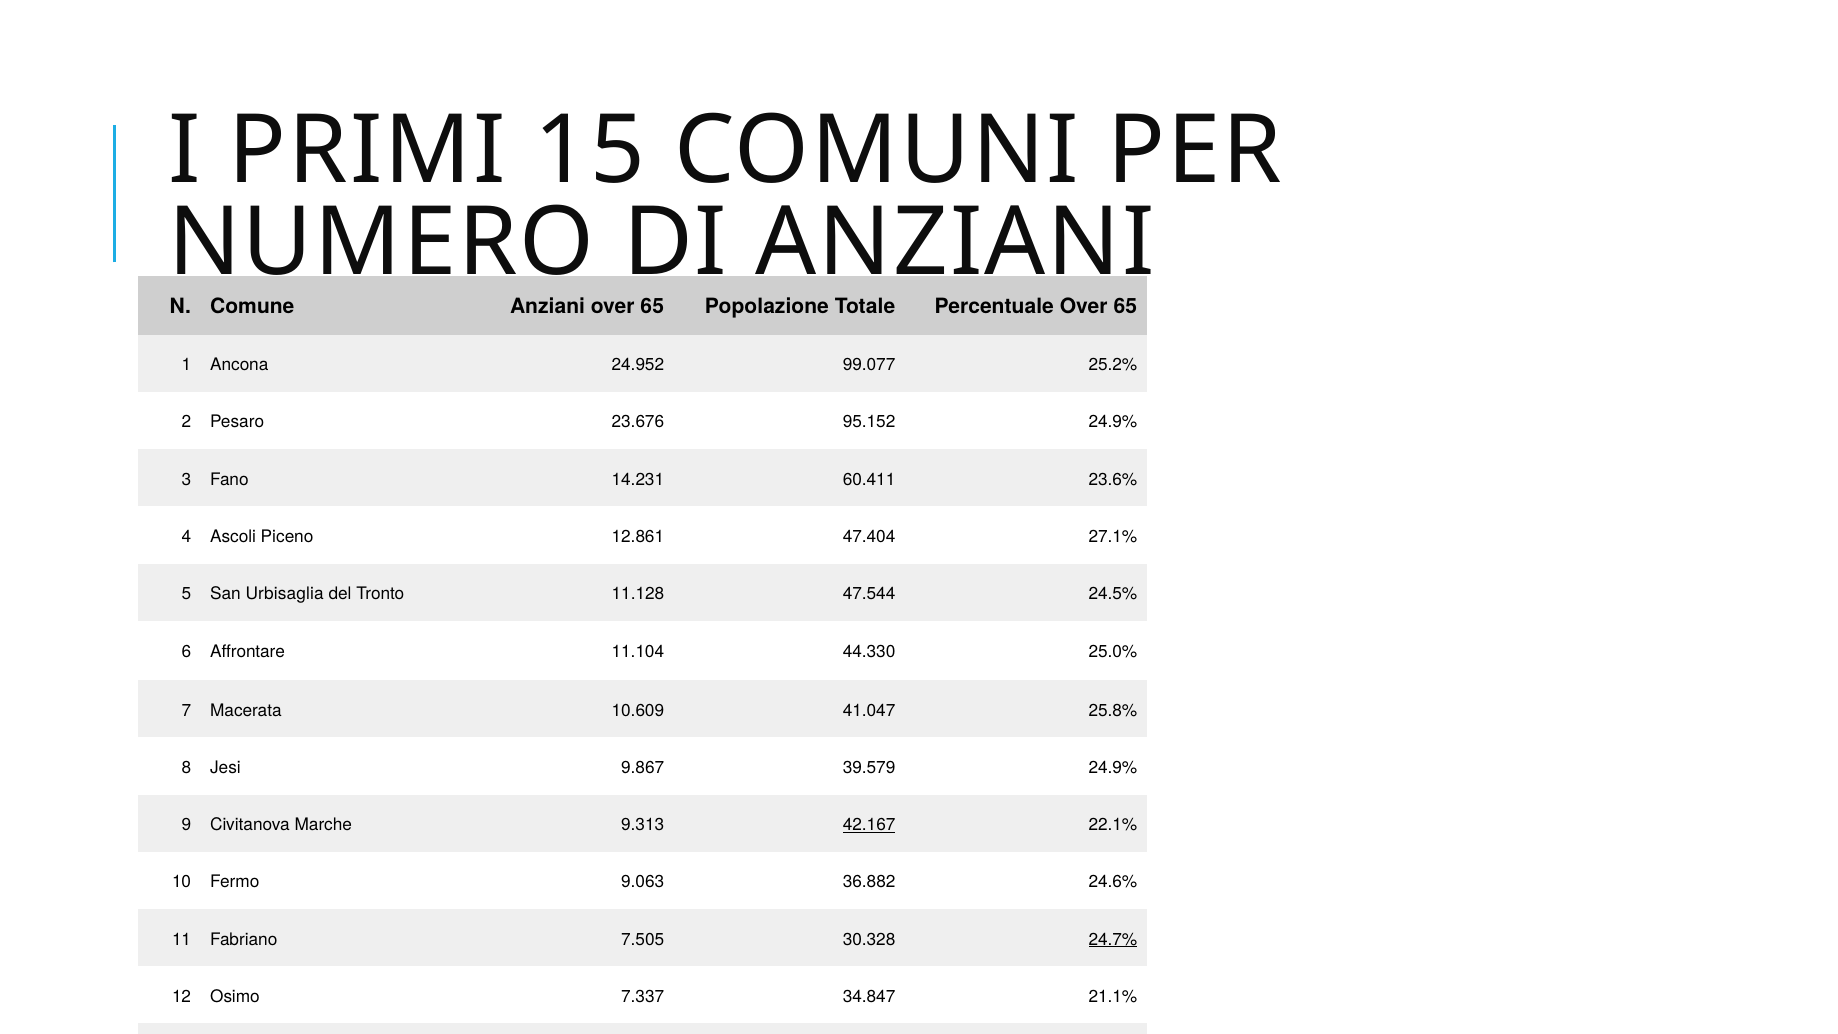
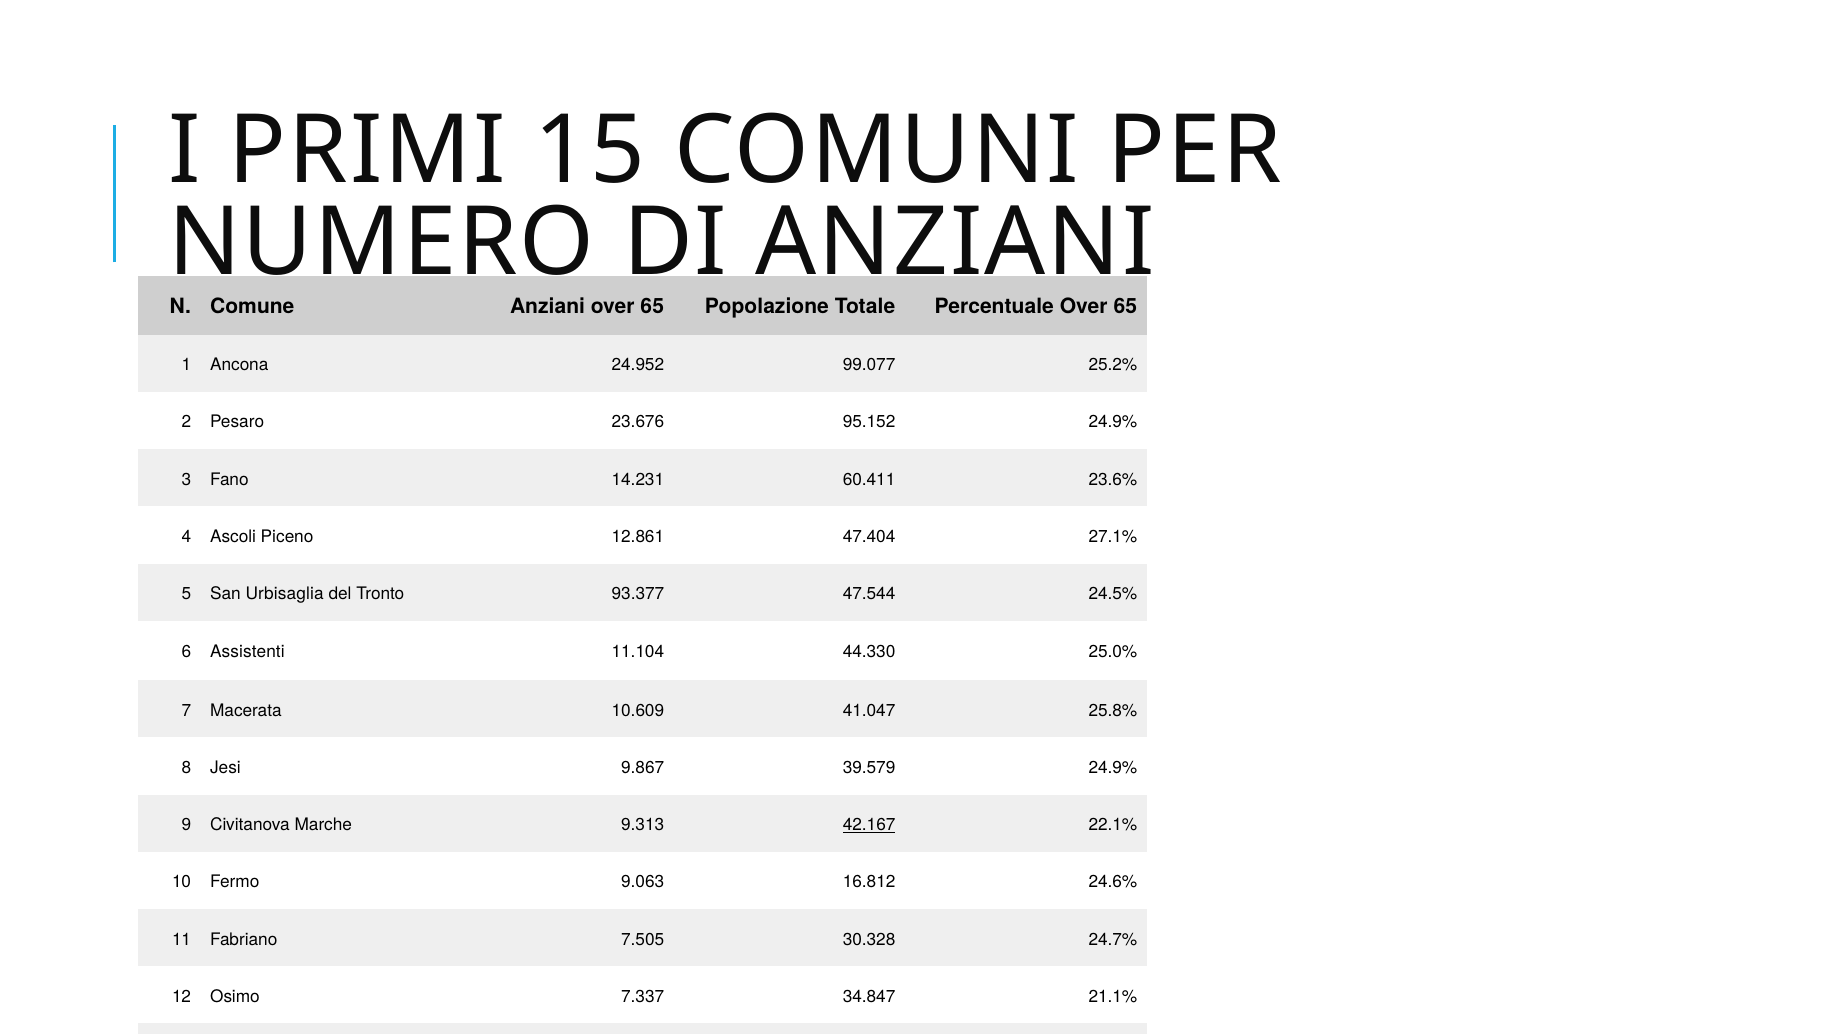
11.128: 11.128 -> 93.377
Affrontare: Affrontare -> Assistenti
36.882: 36.882 -> 16.812
24.7% underline: present -> none
